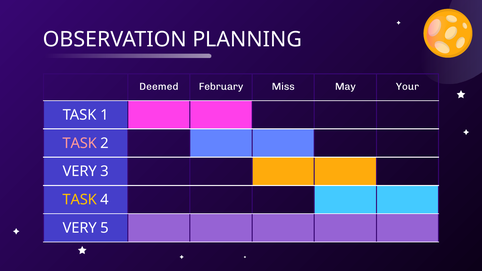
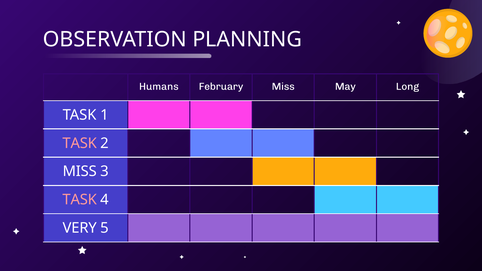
Deemed: Deemed -> Humans
Your: Your -> Long
VERY at (80, 172): VERY -> MISS
TASK at (80, 200) colour: yellow -> pink
